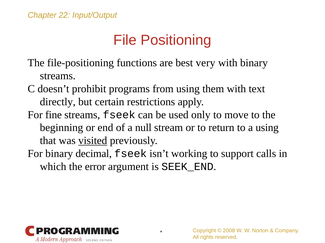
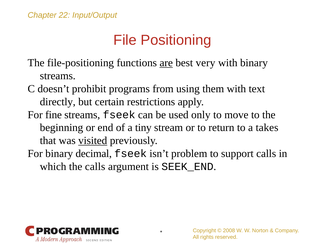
are underline: none -> present
null: null -> tiny
a using: using -> takes
working: working -> problem
the error: error -> calls
